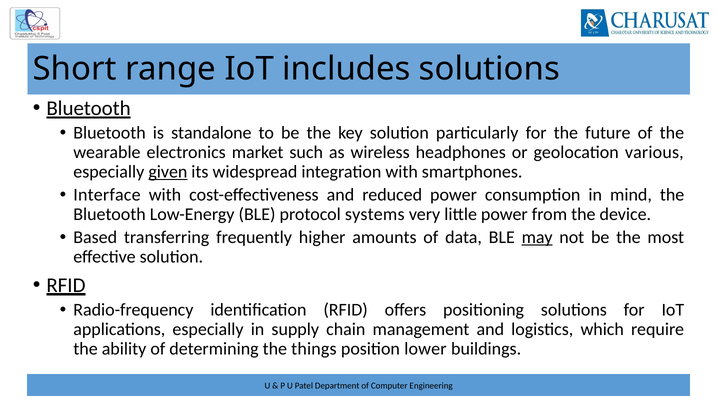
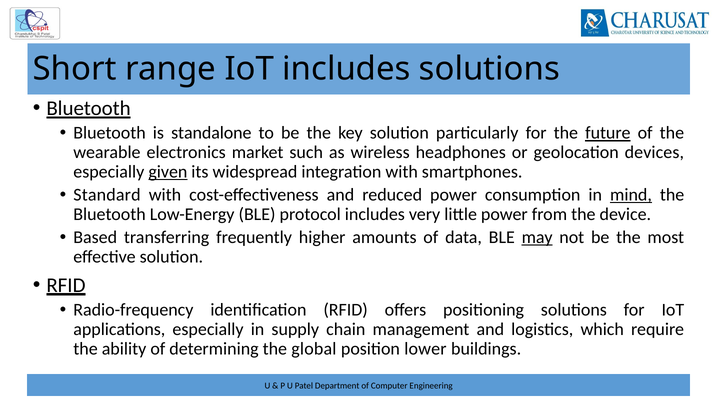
future underline: none -> present
various: various -> devices
Interface: Interface -> Standard
mind underline: none -> present
protocol systems: systems -> includes
things: things -> global
